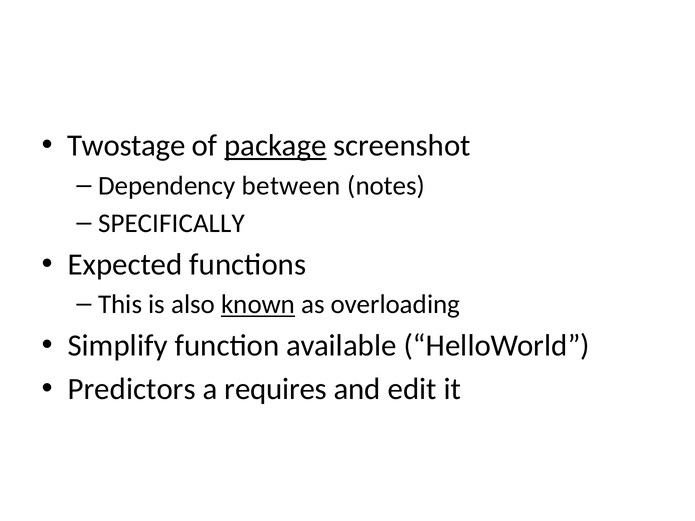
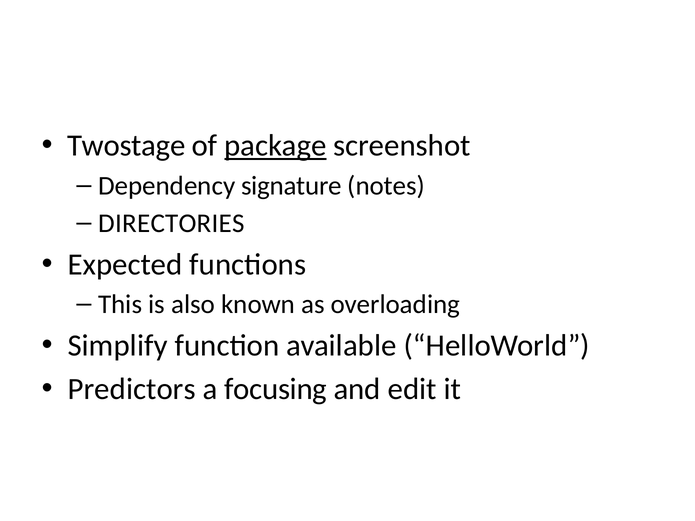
between: between -> signature
SPECIFICALLY: SPECIFICALLY -> DIRECTORIES
known underline: present -> none
requires: requires -> focusing
